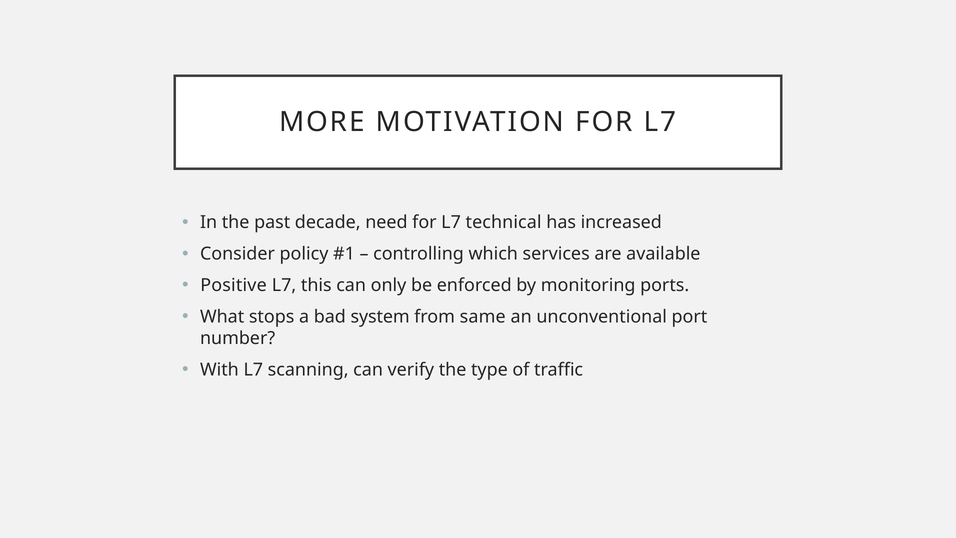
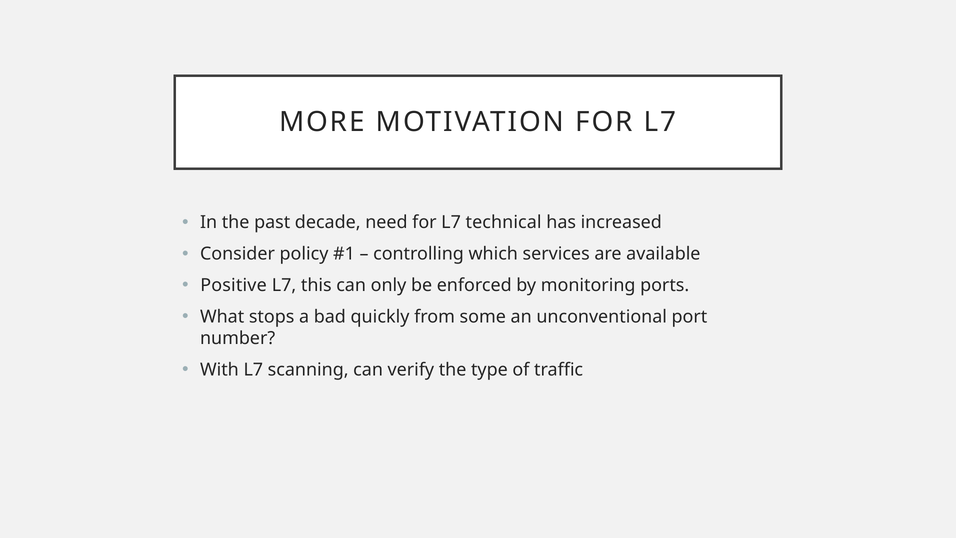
system: system -> quickly
same: same -> some
